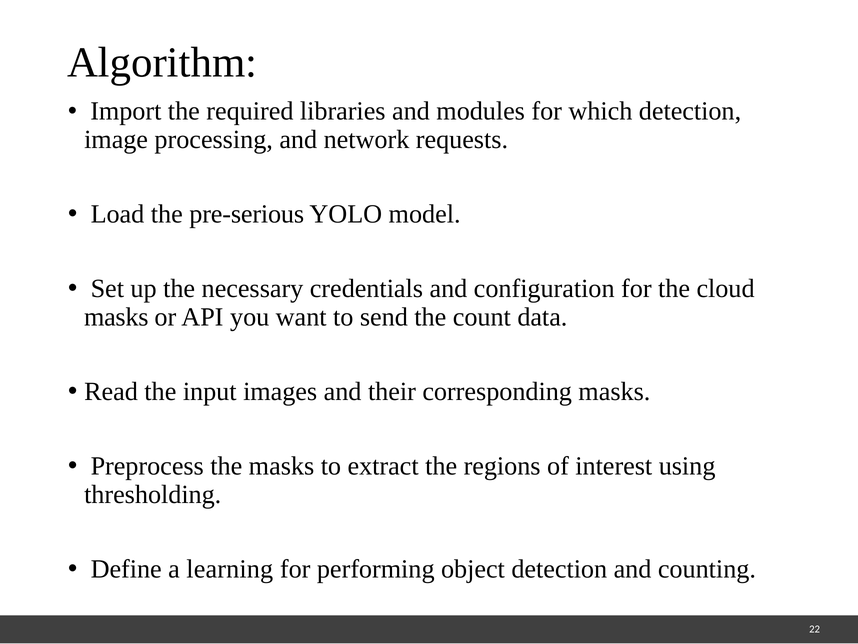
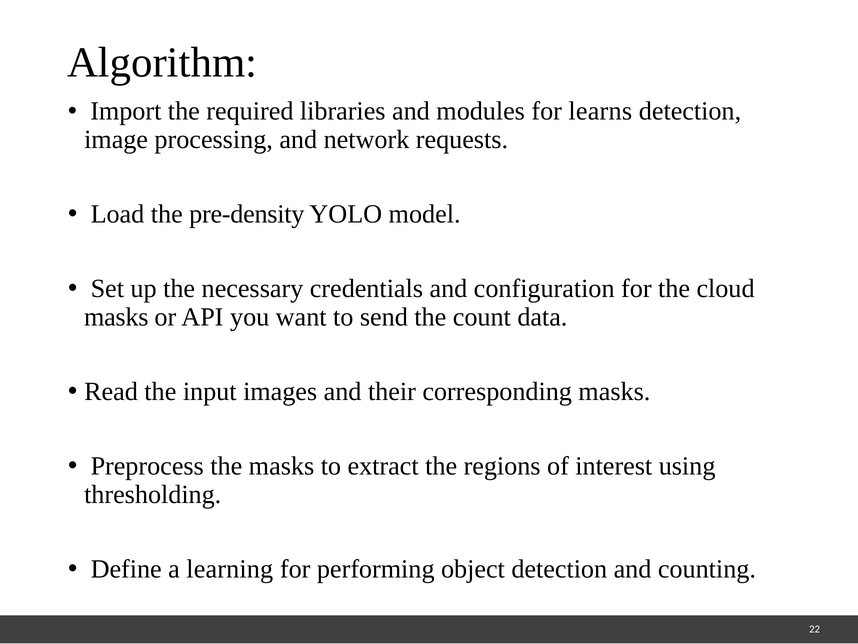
which: which -> learns
pre-serious: pre-serious -> pre-density
